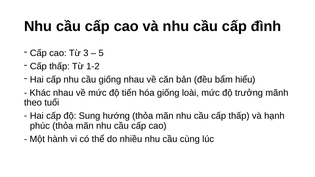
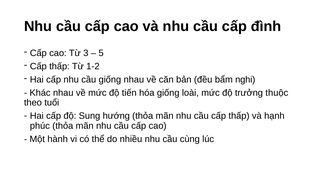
hiểu: hiểu -> nghi
mãnh: mãnh -> thuộc
